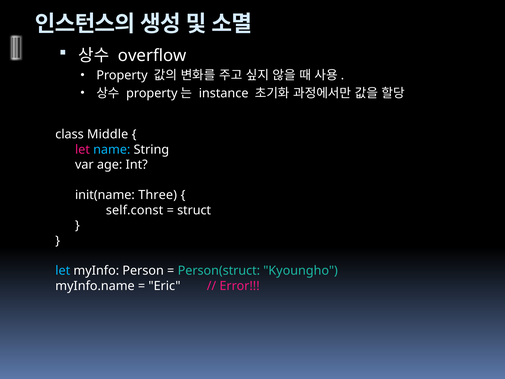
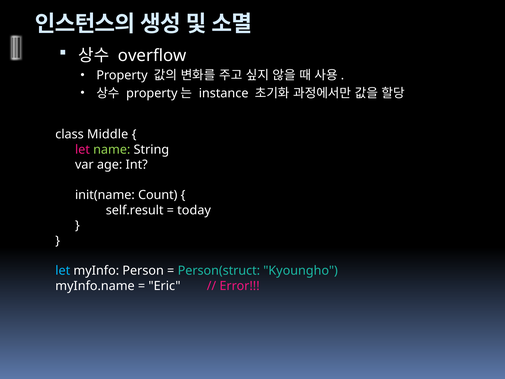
name colour: light blue -> light green
Three: Three -> Count
self.const: self.const -> self.result
struct: struct -> today
